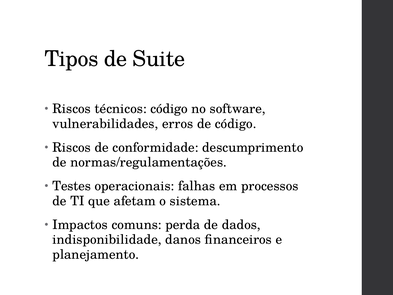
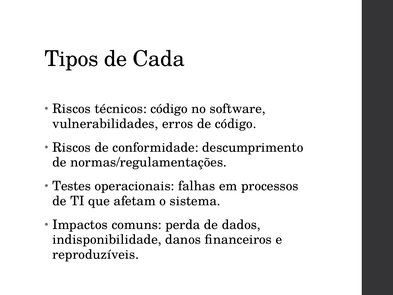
Suite: Suite -> Cada
planejamento: planejamento -> reproduzíveis
